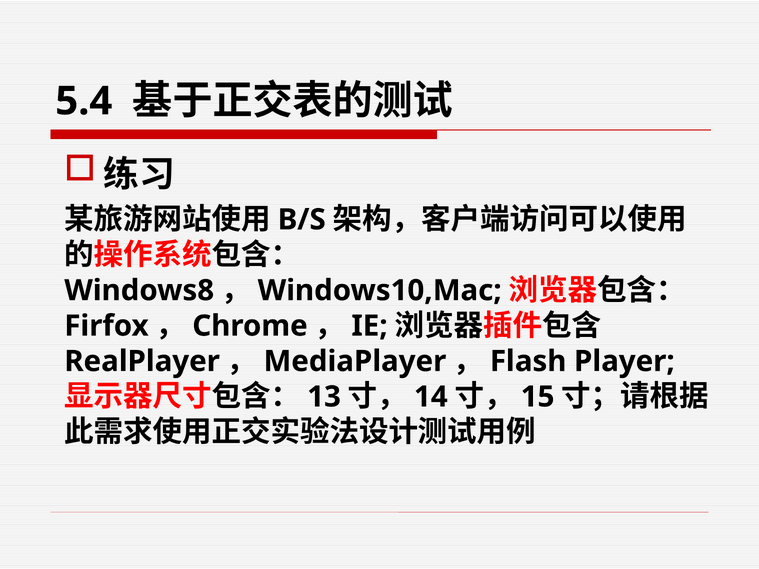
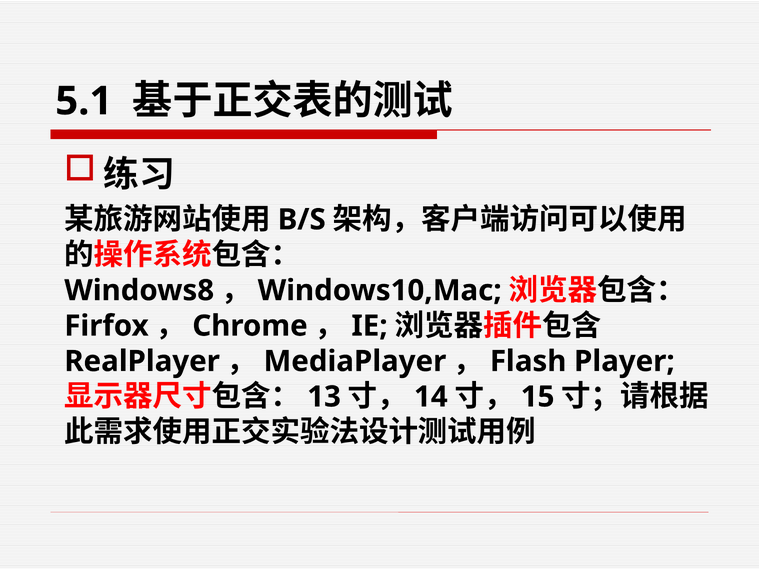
5.4: 5.4 -> 5.1
